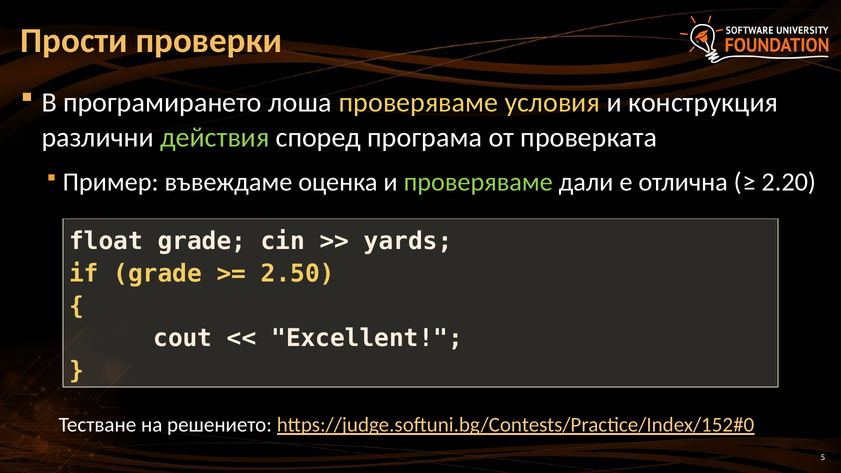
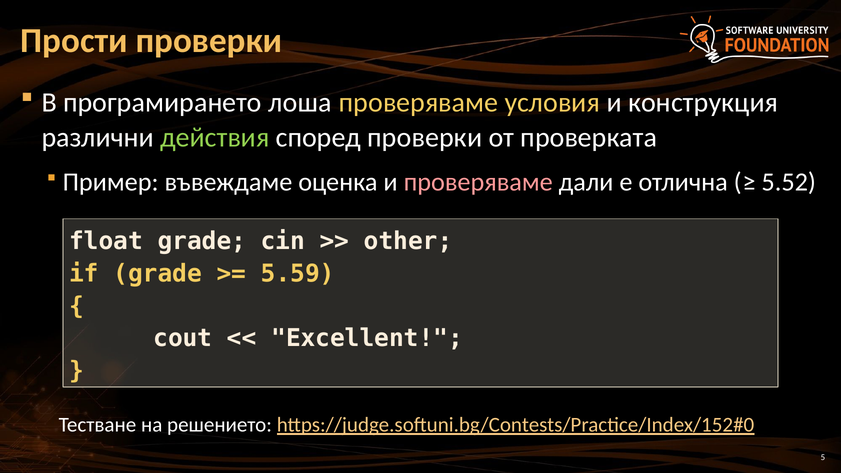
според програма: програма -> проверки
проверяваме at (478, 182) colour: light green -> pink
2.20: 2.20 -> 5.52
yards: yards -> other
2.50: 2.50 -> 5.59
